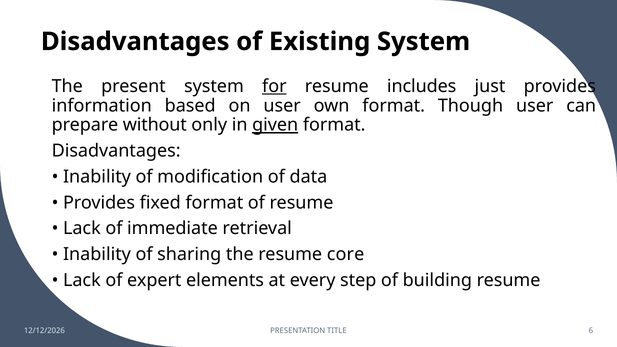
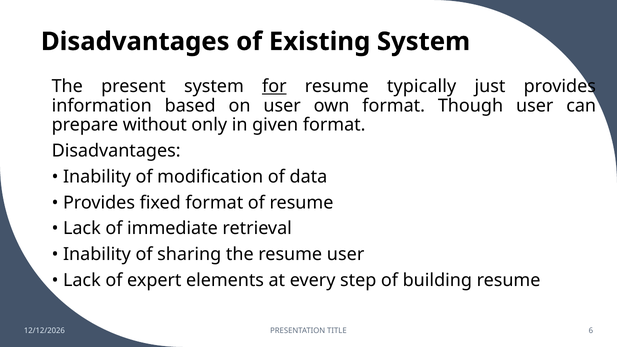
includes: includes -> typically
given underline: present -> none
resume core: core -> user
